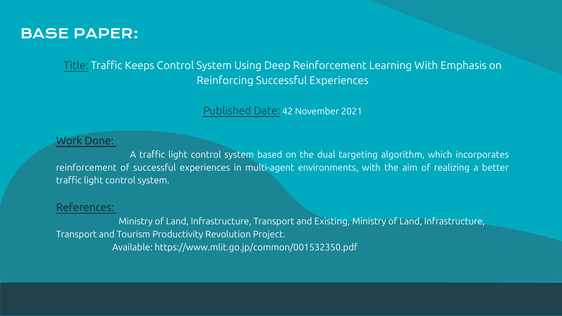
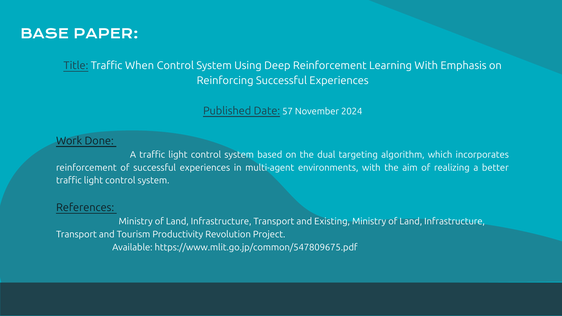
Keeps: Keeps -> When
42: 42 -> 57
2021: 2021 -> 2024
https://www.mlit.go.jp/common/001532350.pdf: https://www.mlit.go.jp/common/001532350.pdf -> https://www.mlit.go.jp/common/547809675.pdf
